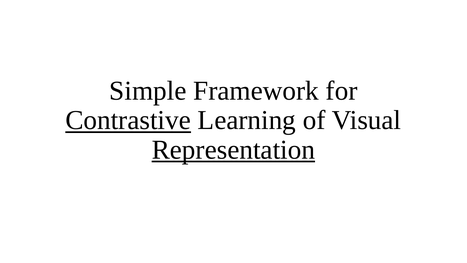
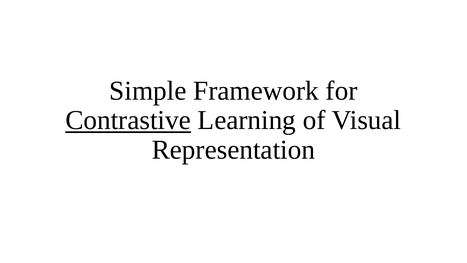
Representation underline: present -> none
